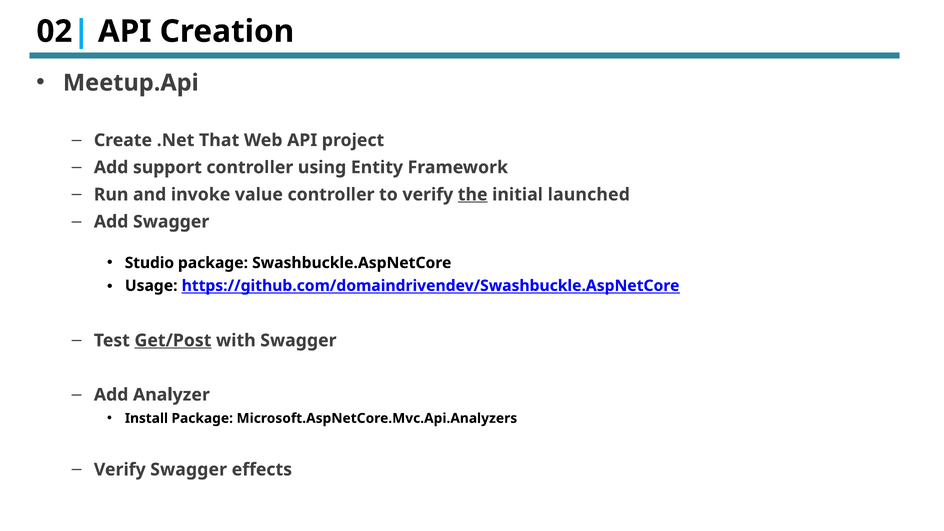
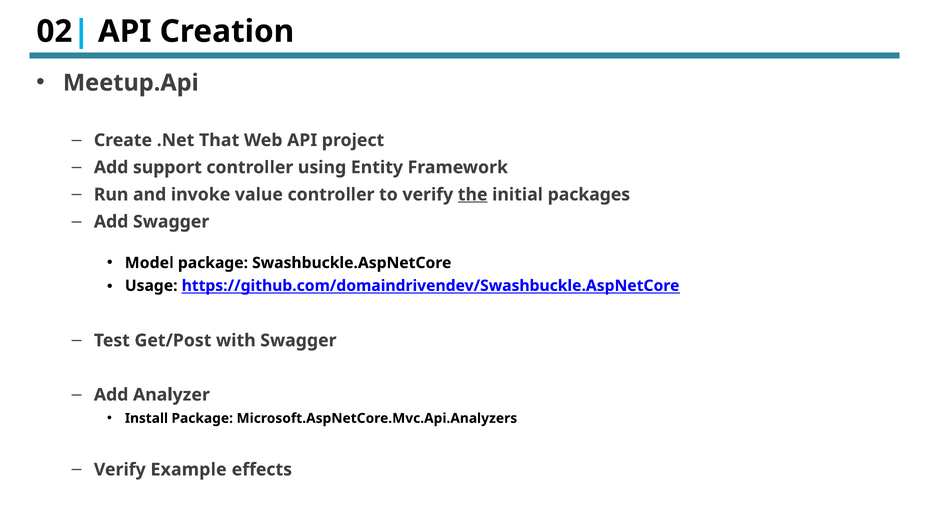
launched: launched -> packages
Studio: Studio -> Model
Get/Post underline: present -> none
Verify Swagger: Swagger -> Example
